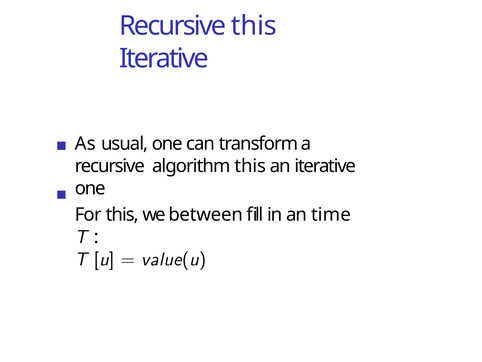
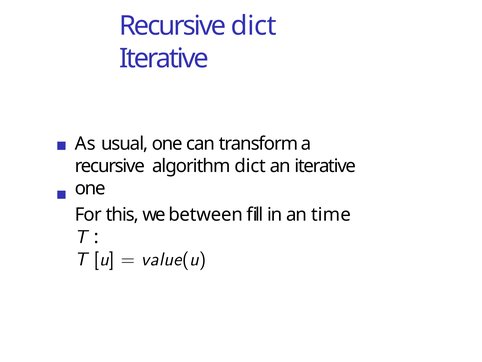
Recursive this: this -> dict
algorithm this: this -> dict
